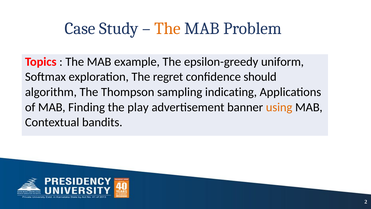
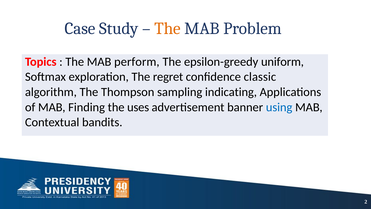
example: example -> perform
should: should -> classic
play: play -> uses
using colour: orange -> blue
